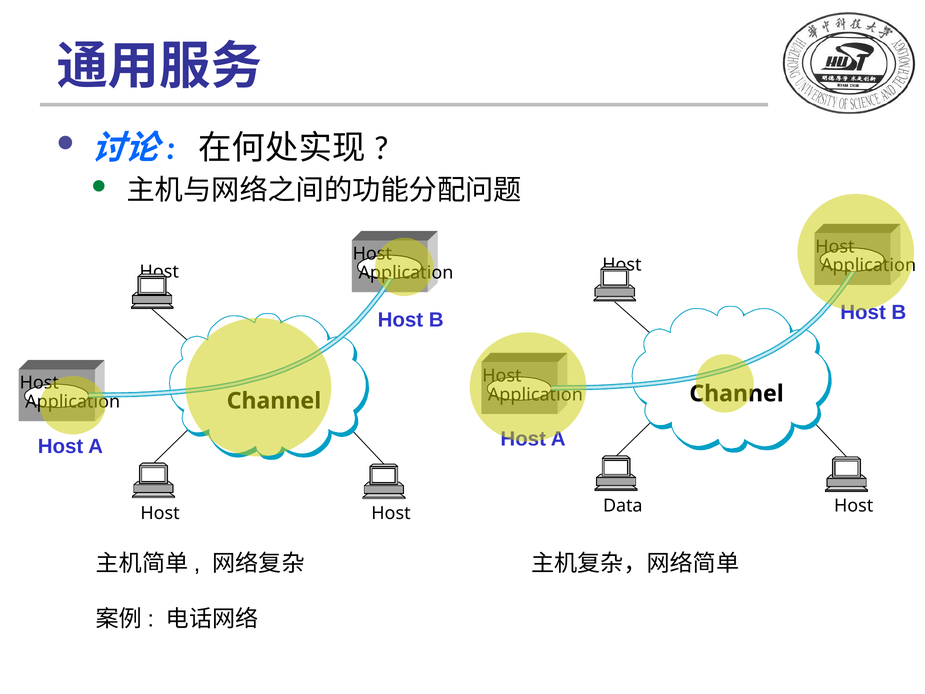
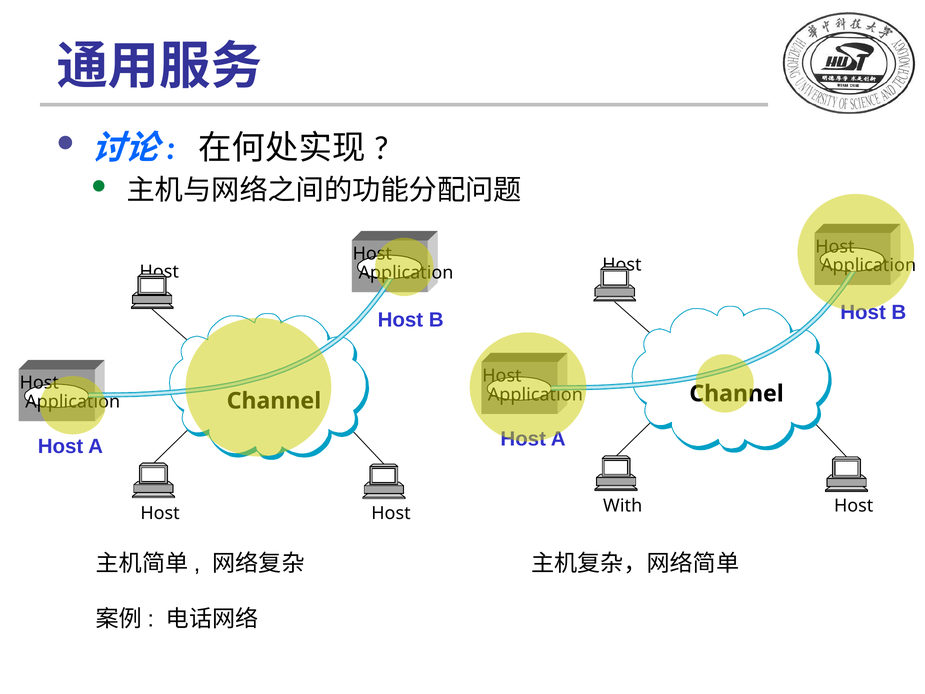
Data: Data -> With
